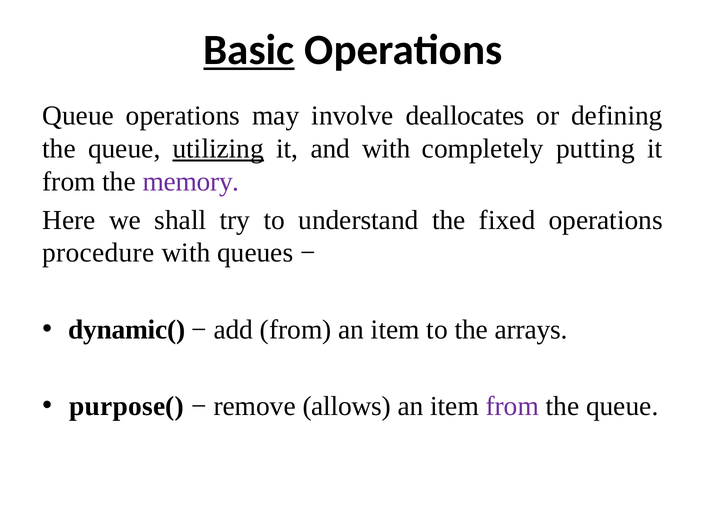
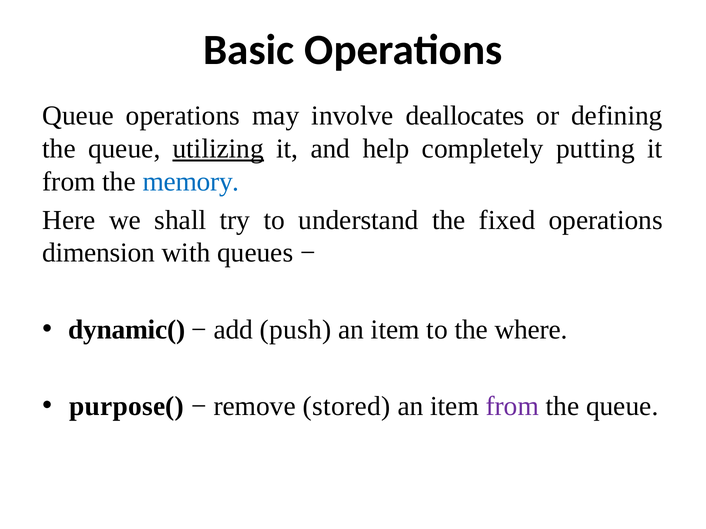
Basic underline: present -> none
and with: with -> help
memory colour: purple -> blue
procedure: procedure -> dimension
add from: from -> push
arrays: arrays -> where
allows: allows -> stored
